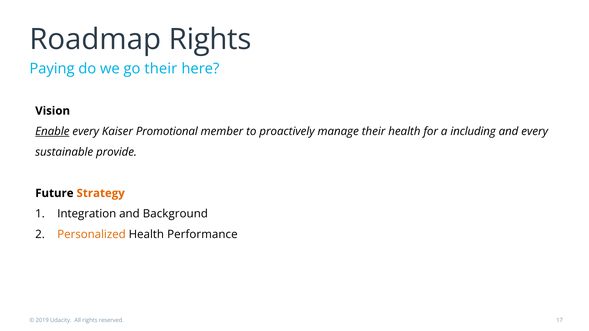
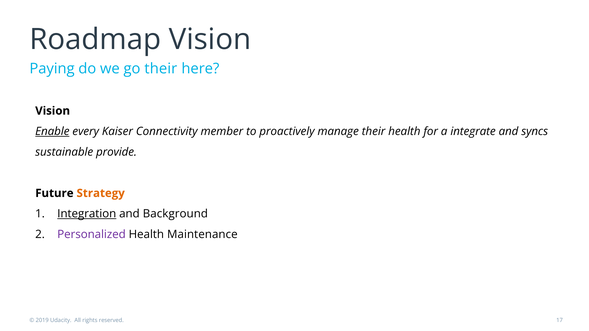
Roadmap Rights: Rights -> Vision
Promotional: Promotional -> Connectivity
including: including -> integrate
and every: every -> syncs
Integration underline: none -> present
Personalized colour: orange -> purple
Performance: Performance -> Maintenance
